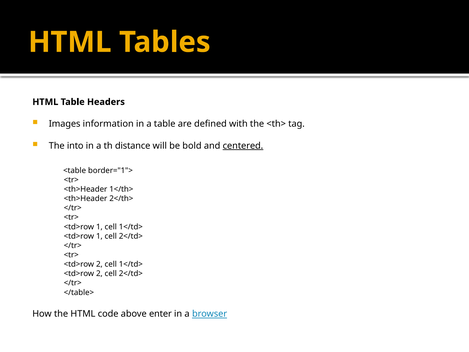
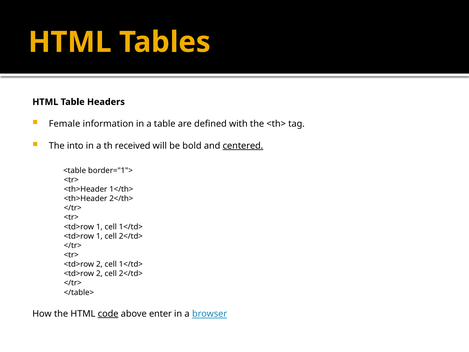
Images: Images -> Female
distance: distance -> received
code underline: none -> present
